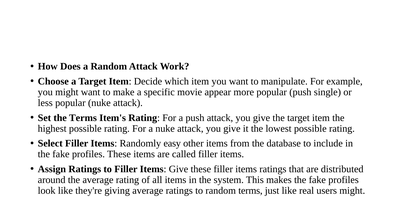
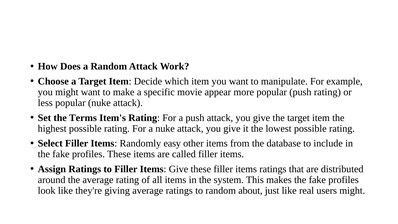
push single: single -> rating
random terms: terms -> about
